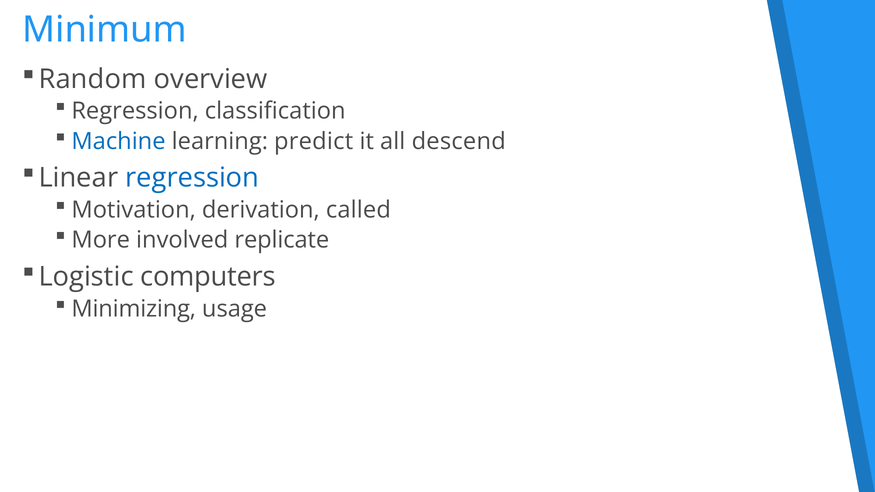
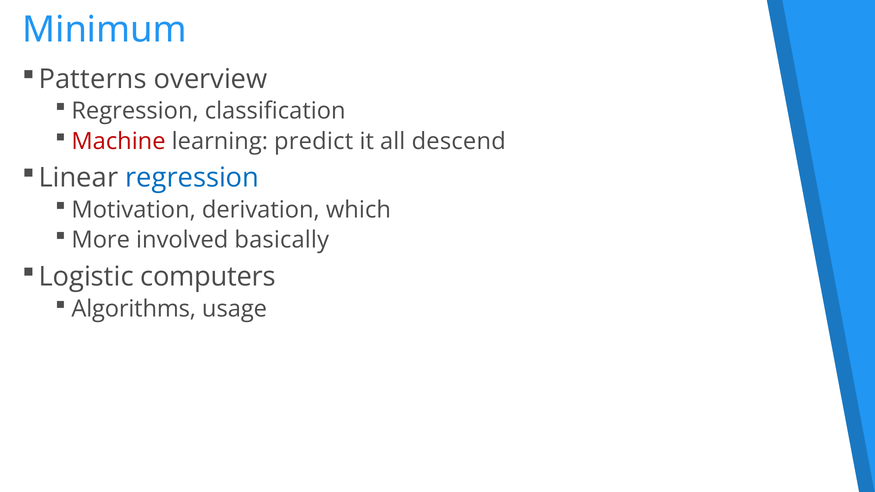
Random: Random -> Patterns
Machine colour: blue -> red
called: called -> which
replicate: replicate -> basically
Minimizing: Minimizing -> Algorithms
